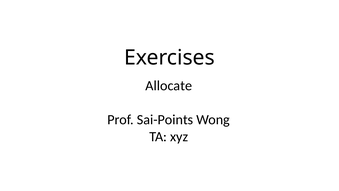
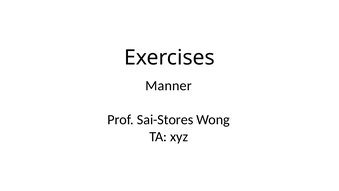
Allocate: Allocate -> Manner
Sai-Points: Sai-Points -> Sai-Stores
